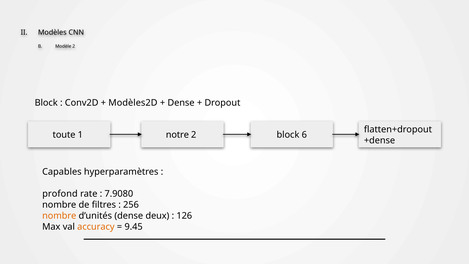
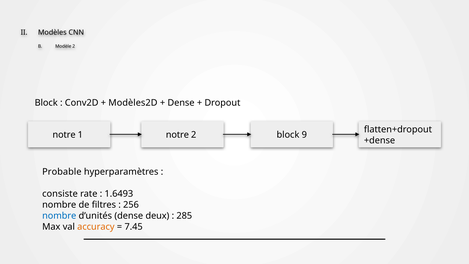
toute at (64, 135): toute -> notre
6: 6 -> 9
Capables: Capables -> Probable
profond: profond -> consiste
7.9080: 7.9080 -> 1.6493
nombre at (59, 216) colour: orange -> blue
126: 126 -> 285
9.45: 9.45 -> 7.45
